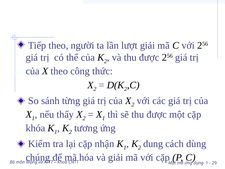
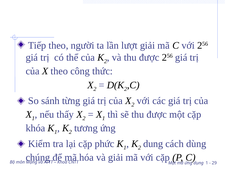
nhận: nhận -> phức
